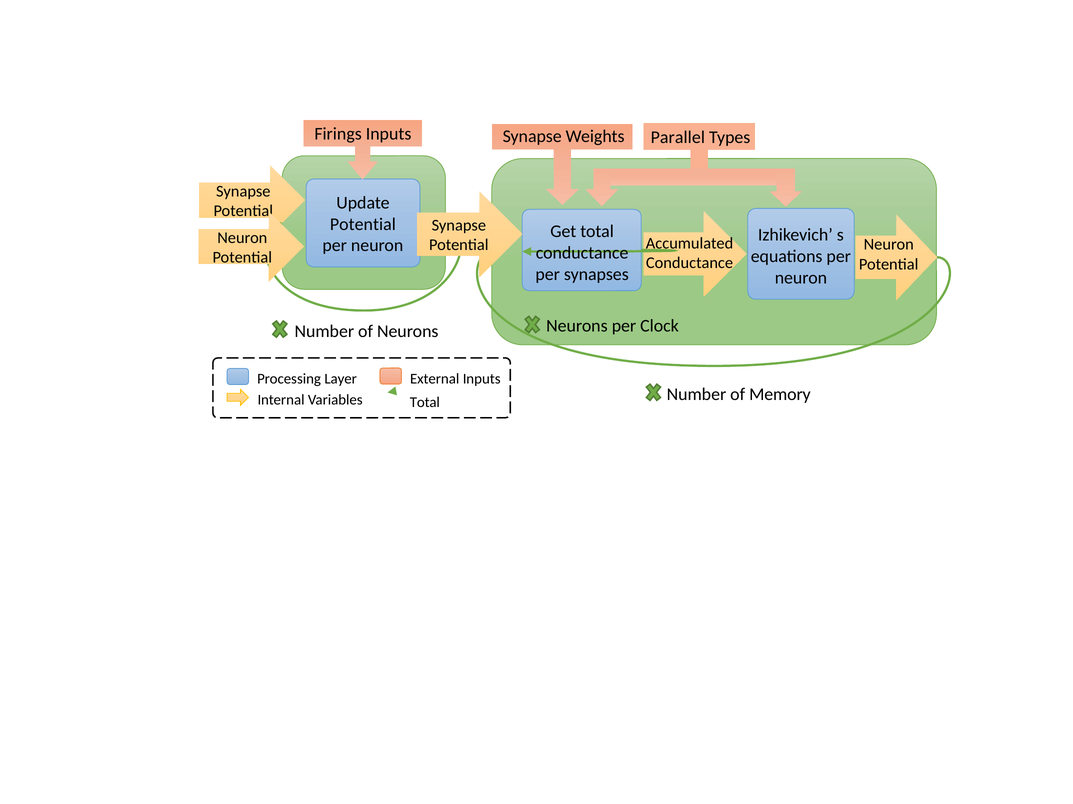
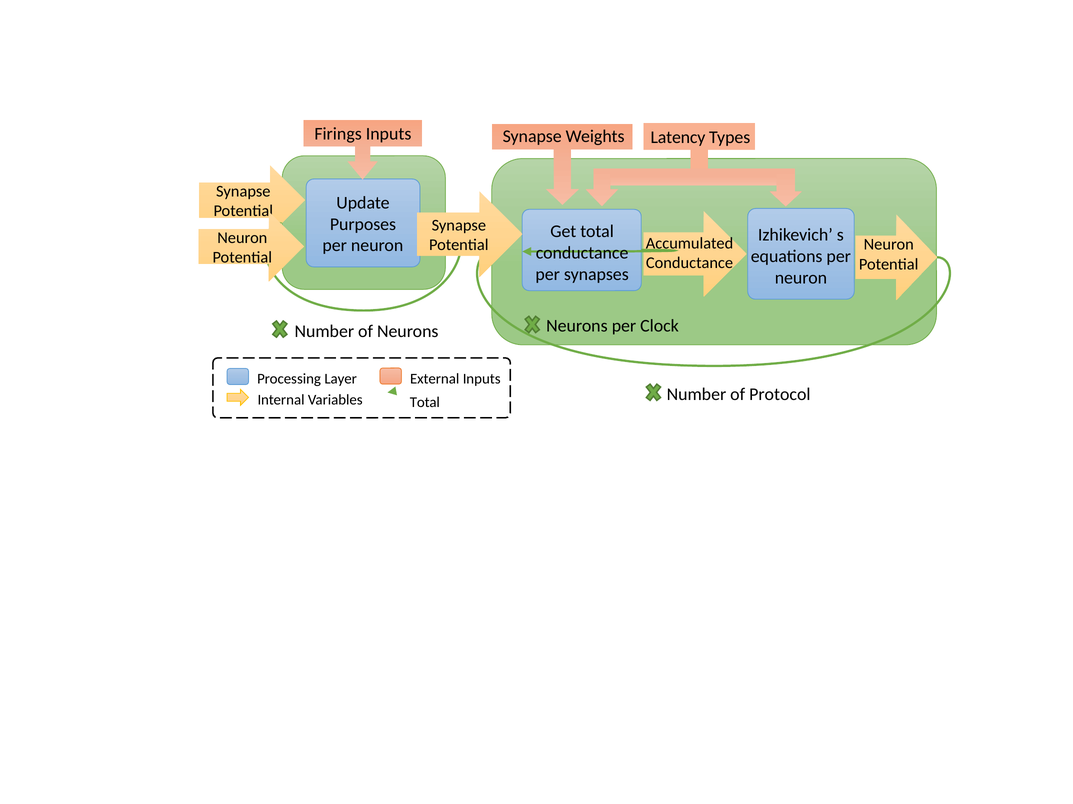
Parallel: Parallel -> Latency
Potential at (363, 224): Potential -> Purposes
Memory: Memory -> Protocol
